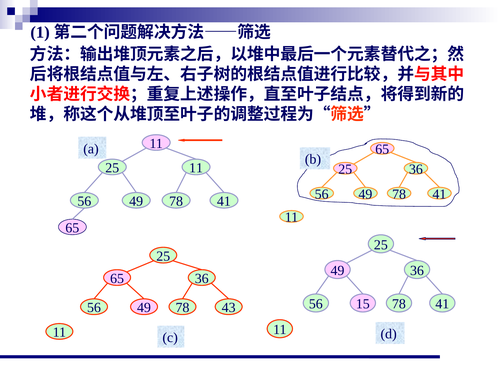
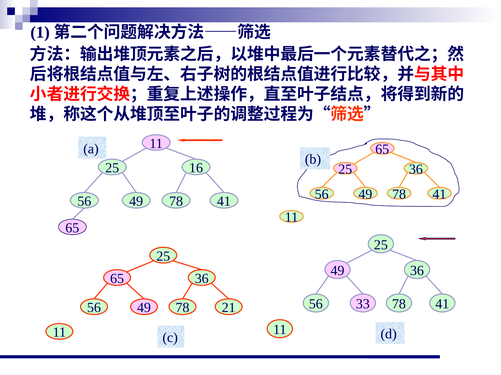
11 at (196, 168): 11 -> 16
15: 15 -> 33
43: 43 -> 21
